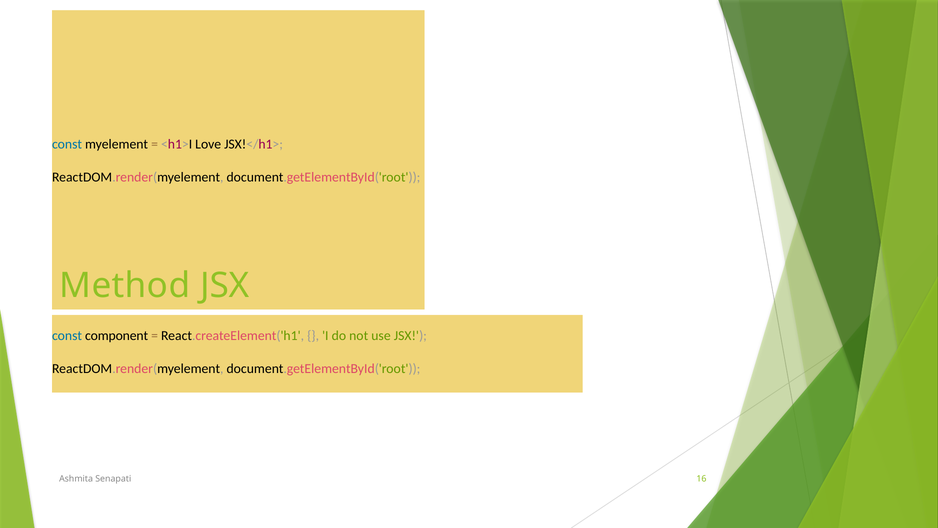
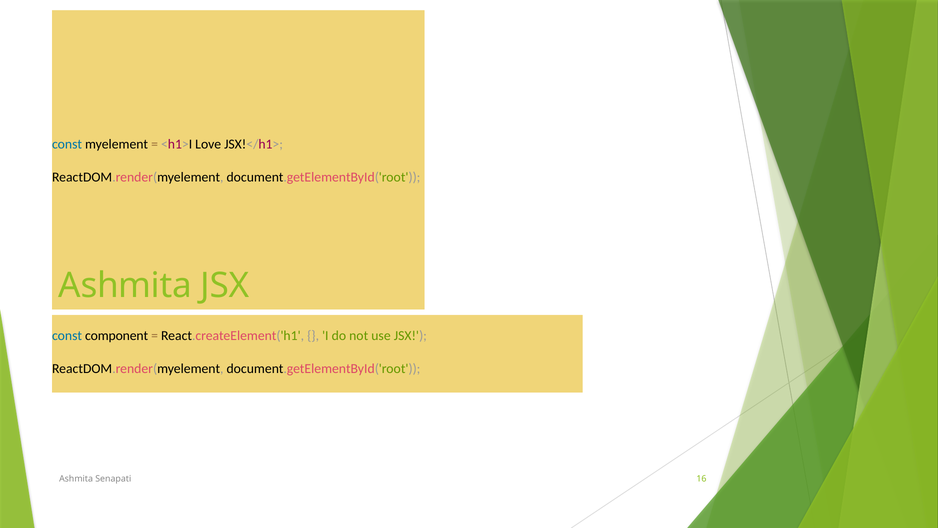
Method at (125, 285): Method -> Ashmita
